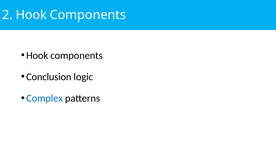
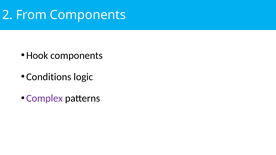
2 Hook: Hook -> From
Conclusion: Conclusion -> Conditions
Complex colour: blue -> purple
